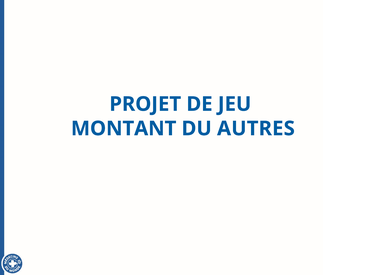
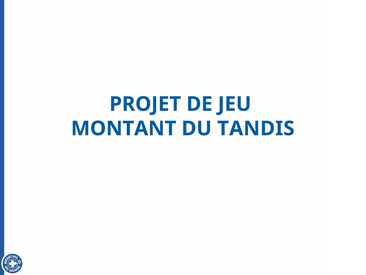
AUTRES: AUTRES -> TANDIS
